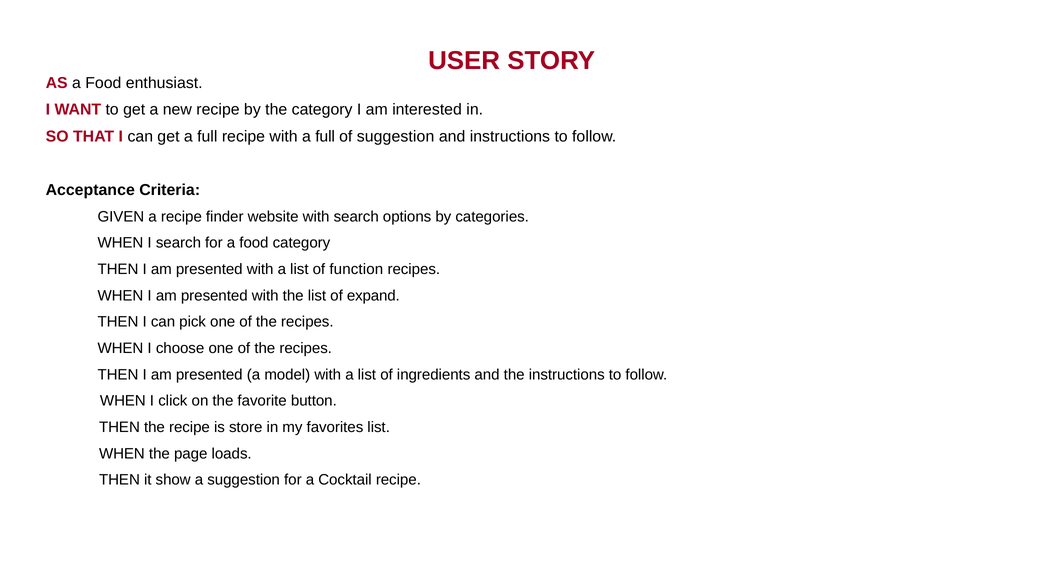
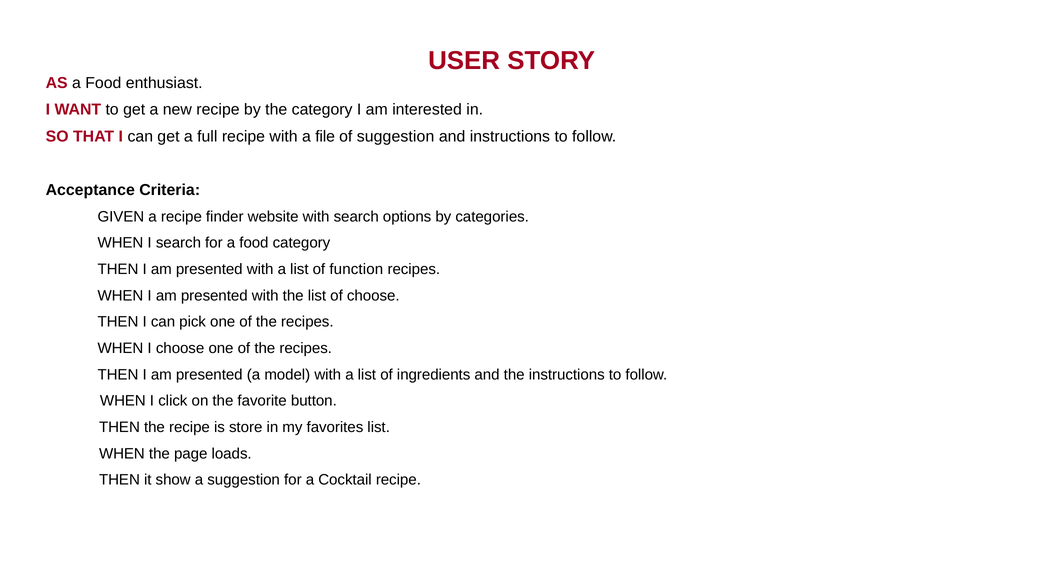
with a full: full -> file
of expand: expand -> choose
